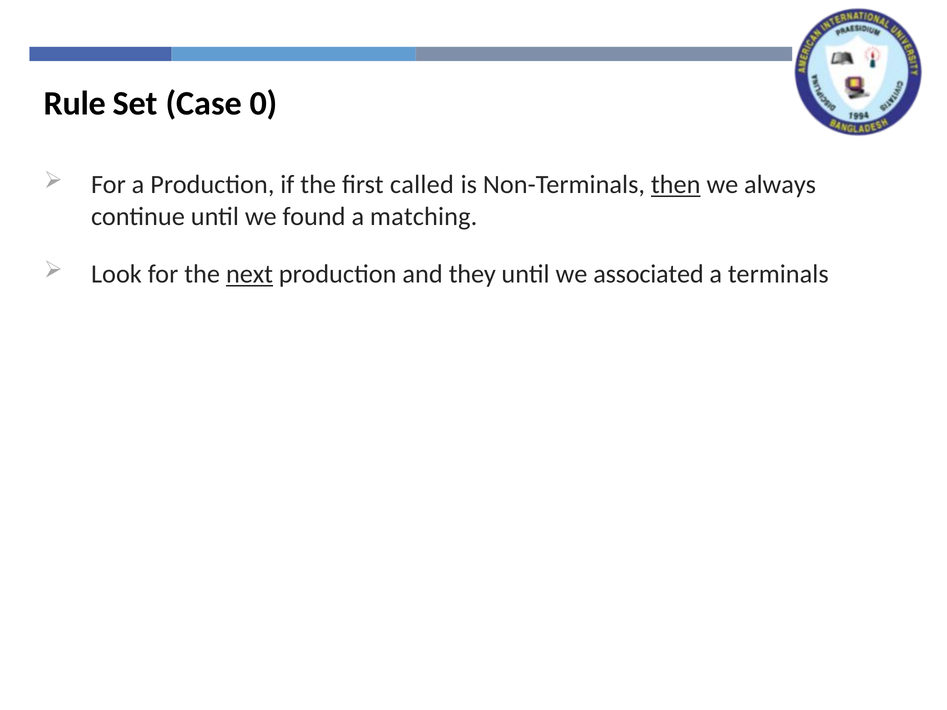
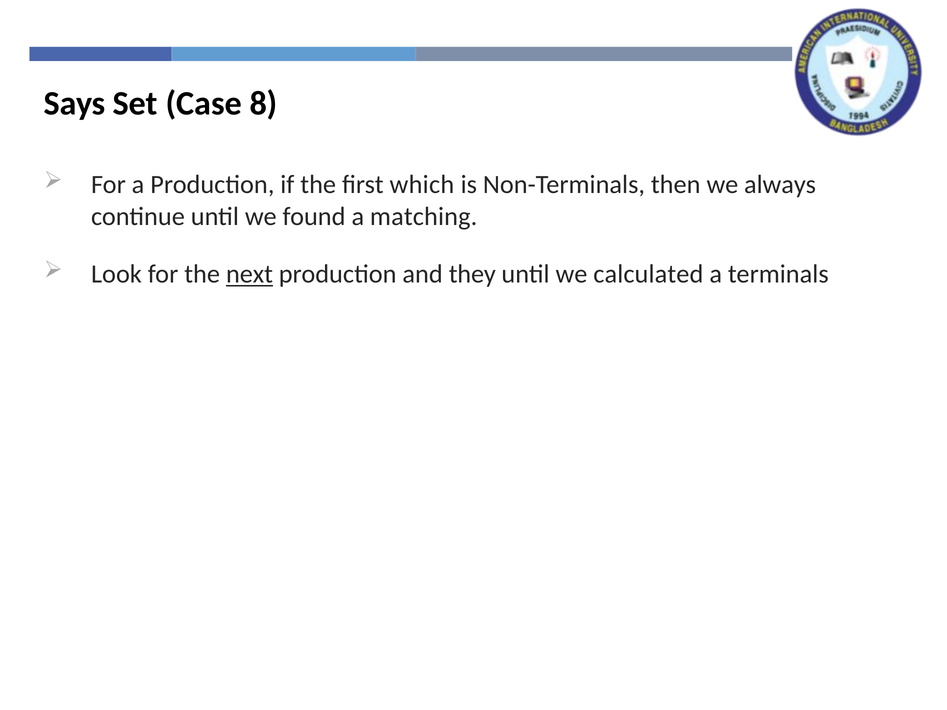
Rule: Rule -> Says
0: 0 -> 8
called: called -> which
then underline: present -> none
associated: associated -> calculated
